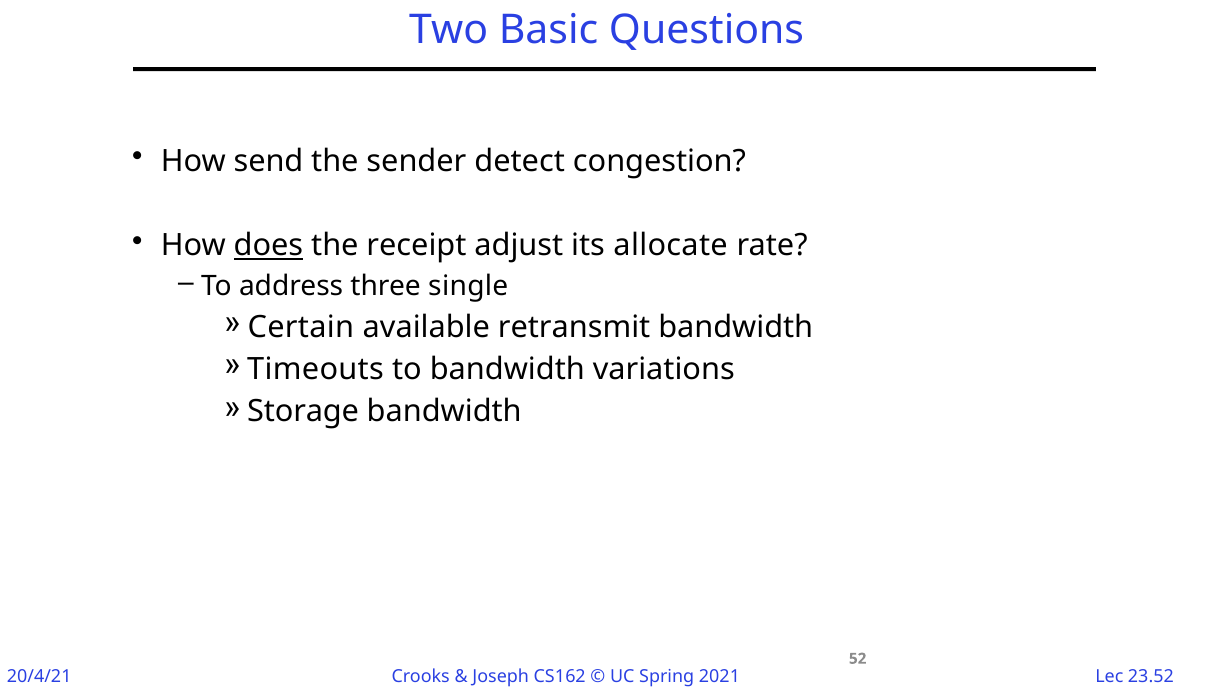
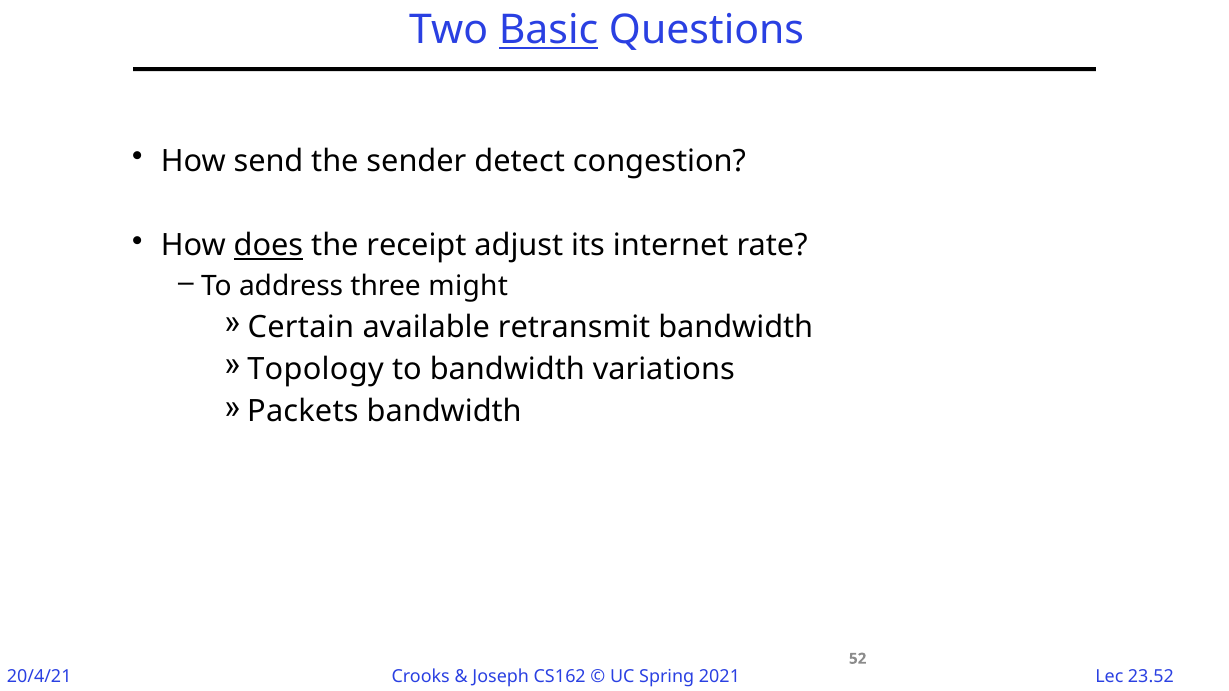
Basic underline: none -> present
allocate: allocate -> internet
single: single -> might
Timeouts: Timeouts -> Topology
Storage: Storage -> Packets
